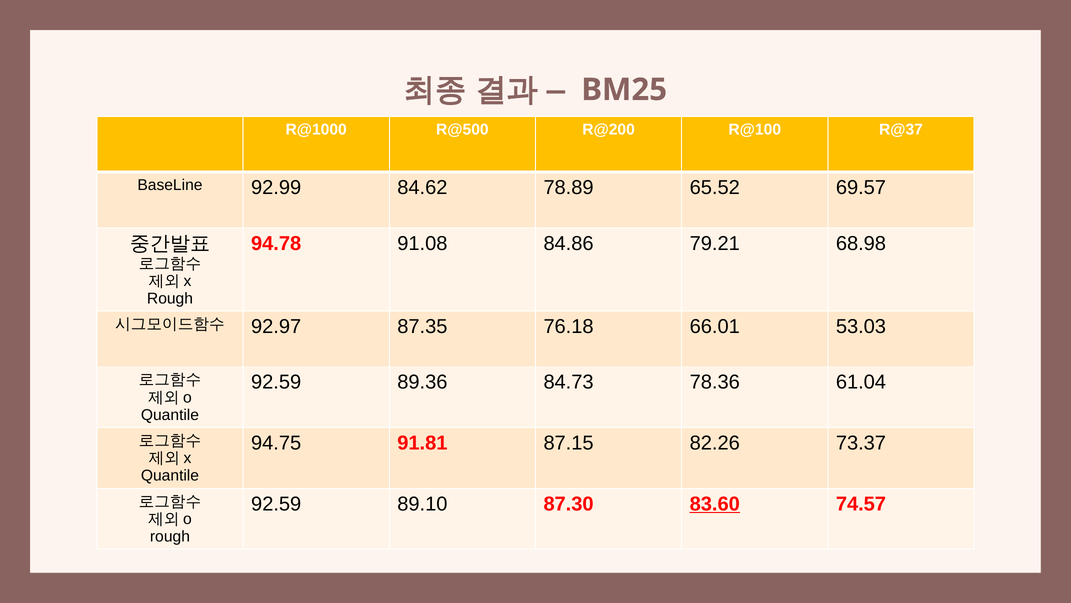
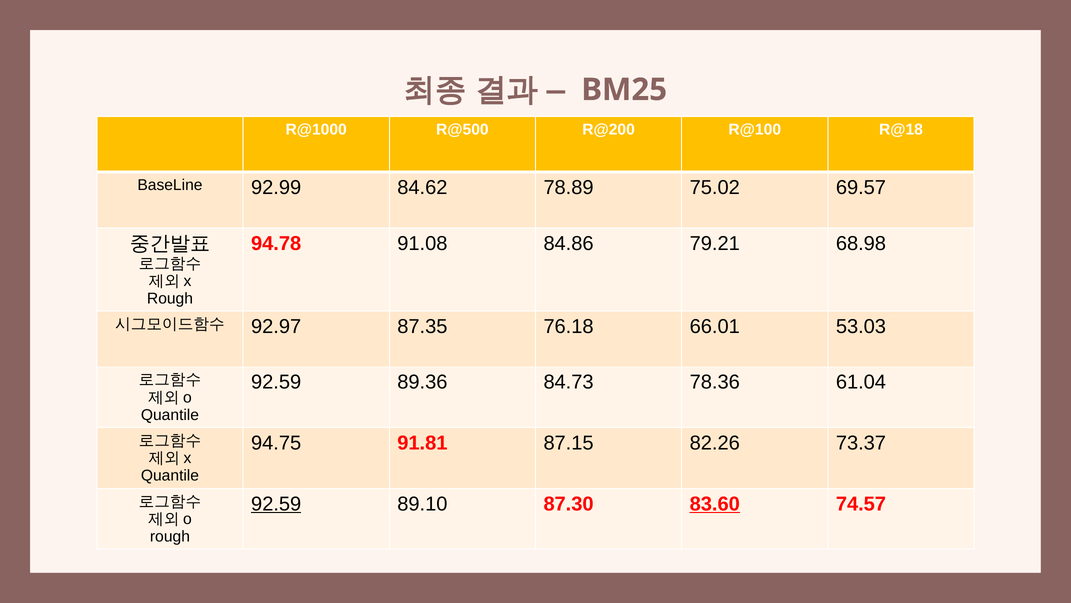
R@37: R@37 -> R@18
65.52: 65.52 -> 75.02
92.59 at (276, 503) underline: none -> present
